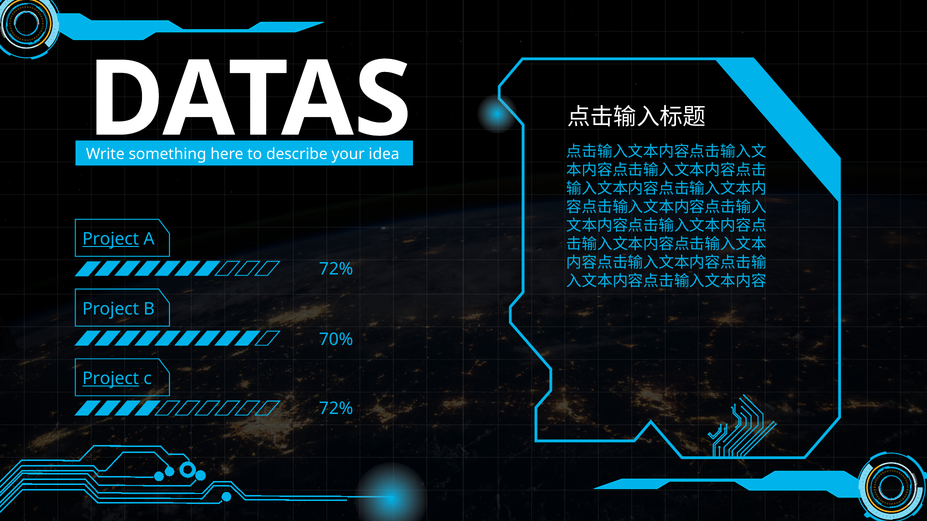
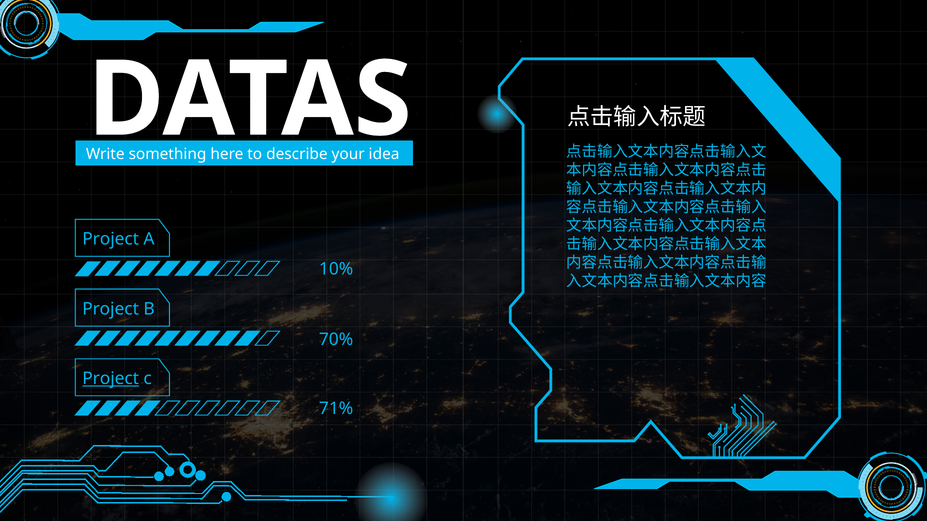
Project at (111, 239) underline: present -> none
72% at (336, 269): 72% -> 10%
72% at (336, 409): 72% -> 71%
